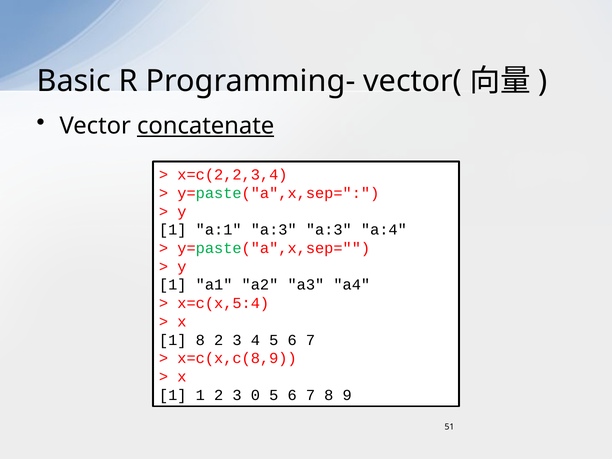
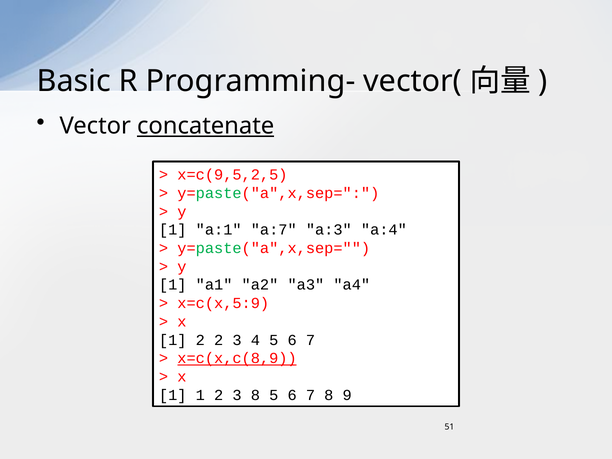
x=c(2,2,3,4: x=c(2,2,3,4 -> x=c(9,5,2,5
a:1 a:3: a:3 -> a:7
x=c(x,5:4: x=c(x,5:4 -> x=c(x,5:9
8 at (200, 340): 8 -> 2
x=c(x,c(8,9 underline: none -> present
3 0: 0 -> 8
